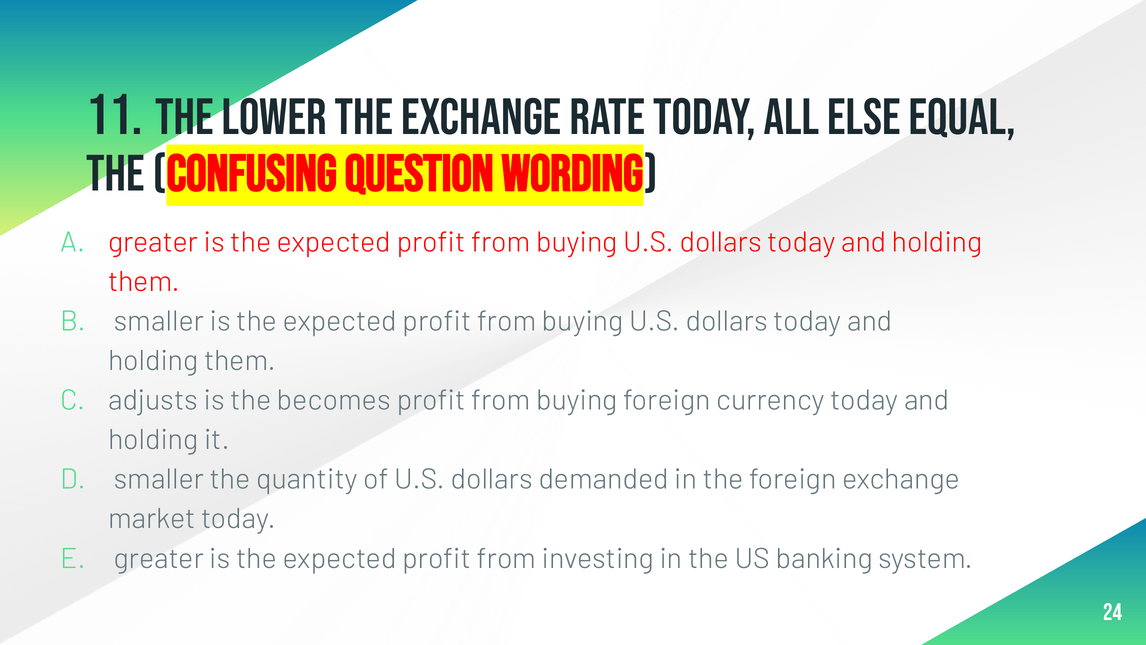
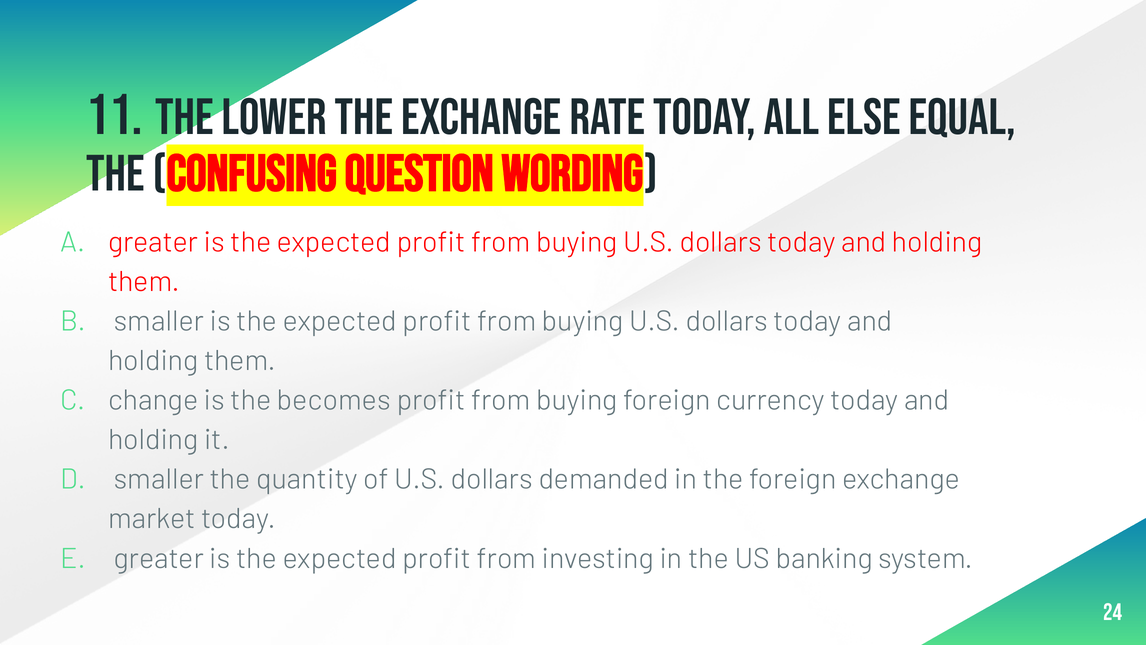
adjusts: adjusts -> change
